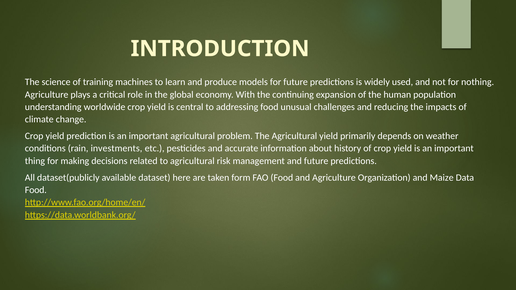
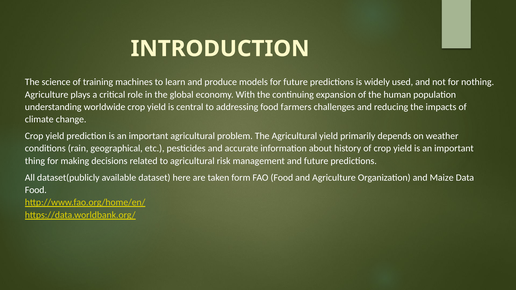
unusual: unusual -> farmers
investments: investments -> geographical
